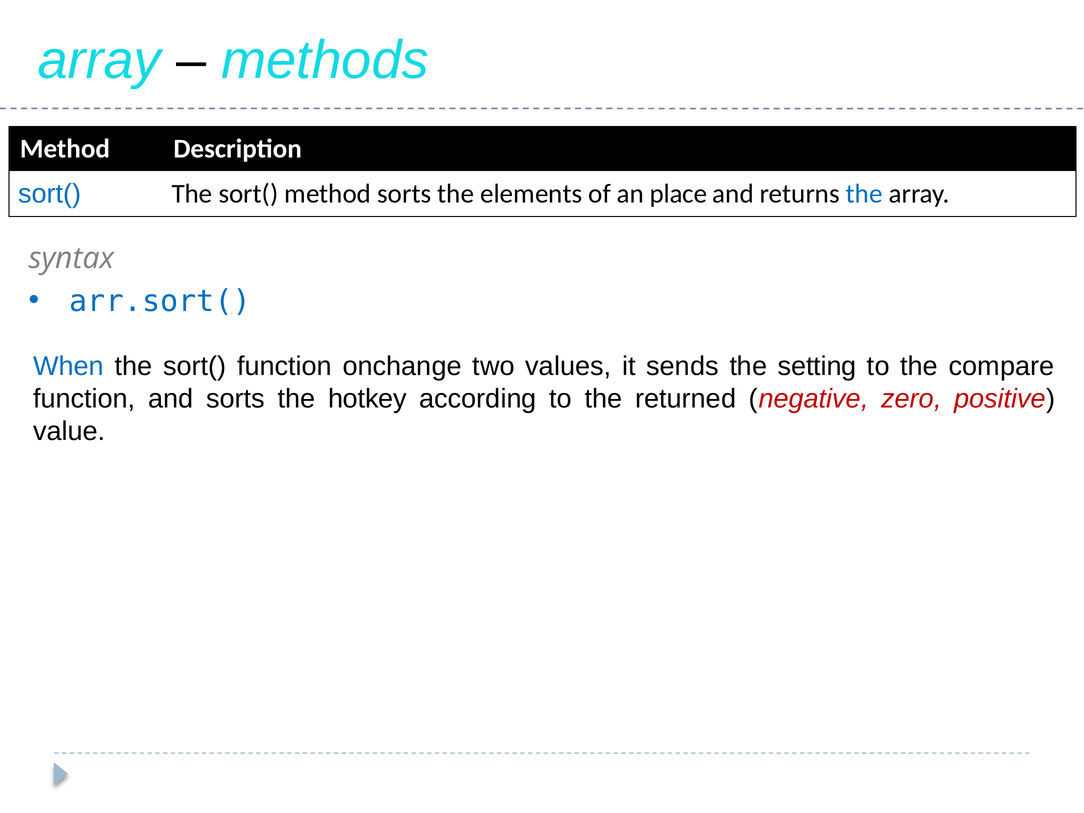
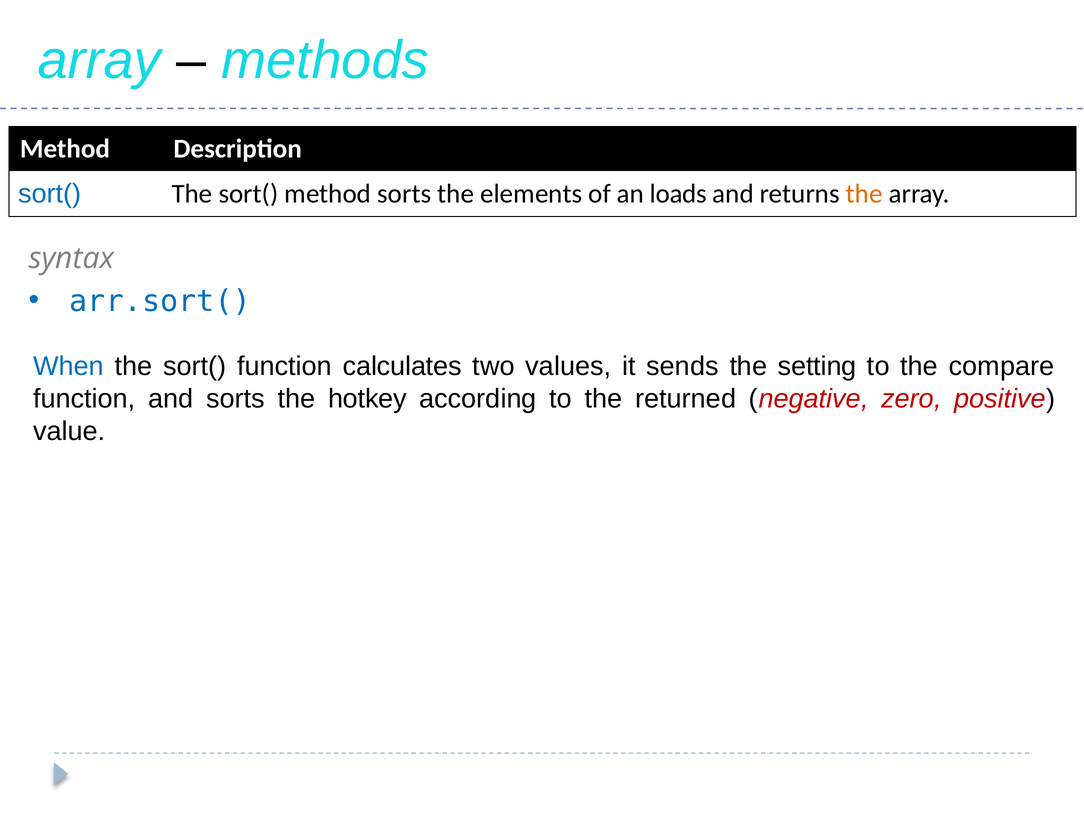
place: place -> loads
the at (864, 194) colour: blue -> orange
onchange: onchange -> calculates
